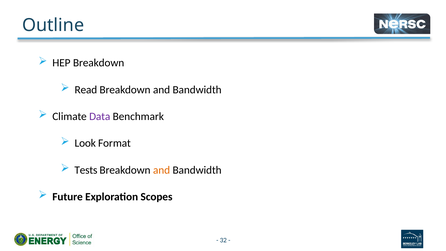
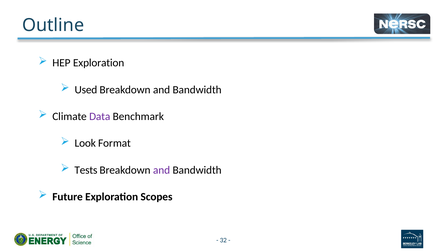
HEP Breakdown: Breakdown -> Exploration
Read: Read -> Used
and at (162, 170) colour: orange -> purple
